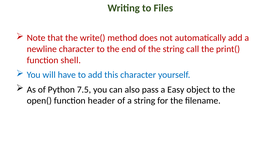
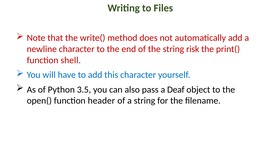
call: call -> risk
7.5: 7.5 -> 3.5
Easy: Easy -> Deaf
